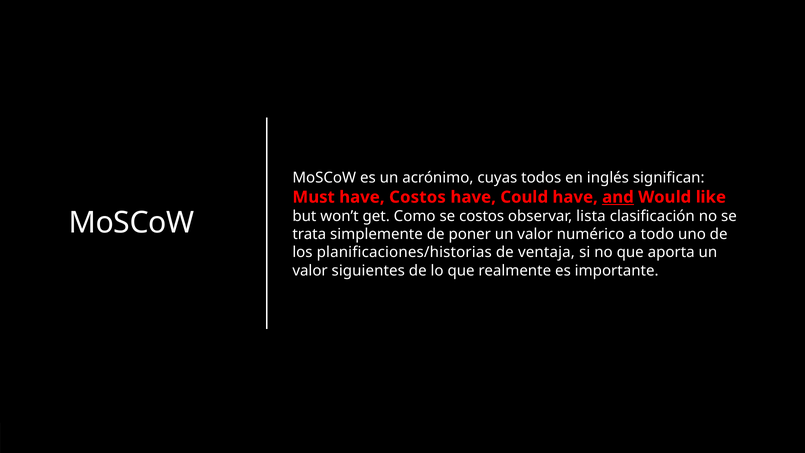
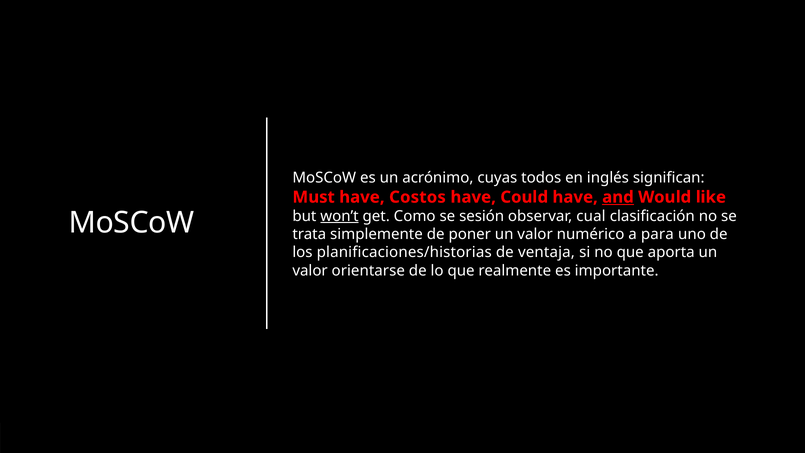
won’t underline: none -> present
se costos: costos -> sesión
lista: lista -> cual
todo: todo -> para
siguientes: siguientes -> orientarse
